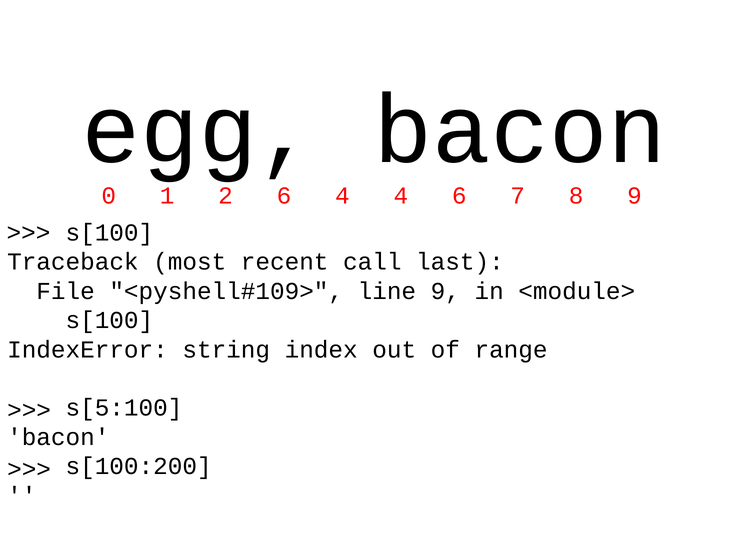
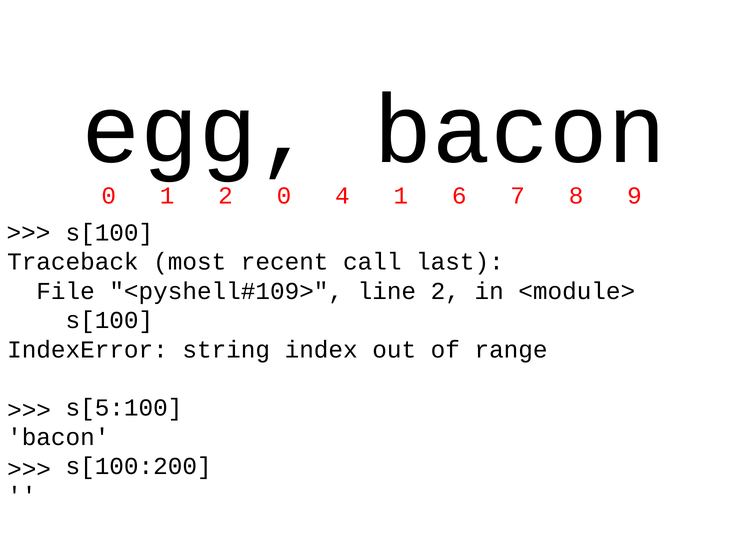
2 6: 6 -> 0
4 4: 4 -> 1
line 9: 9 -> 2
